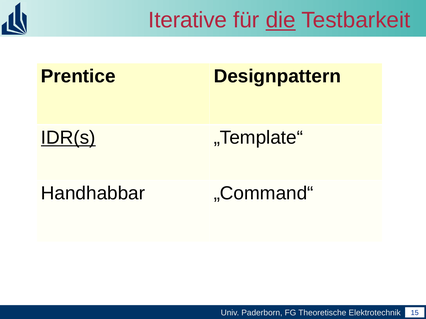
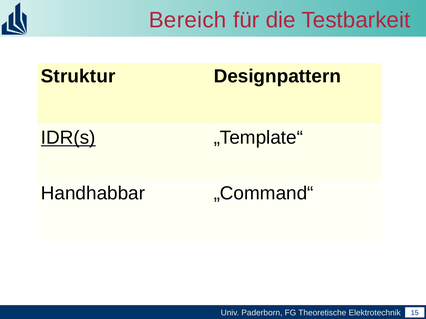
Iterative: Iterative -> Bereich
die underline: present -> none
Prentice: Prentice -> Struktur
